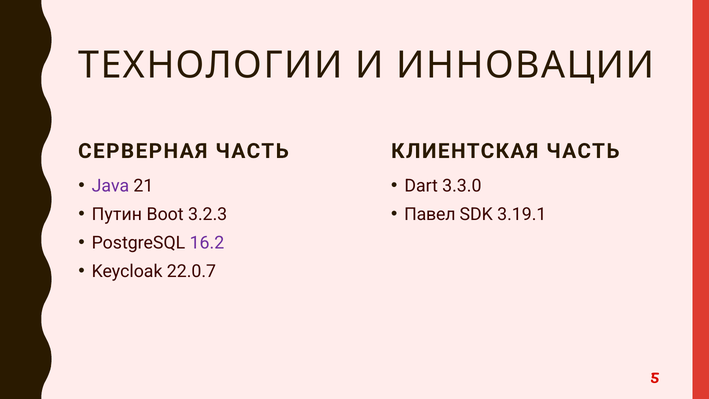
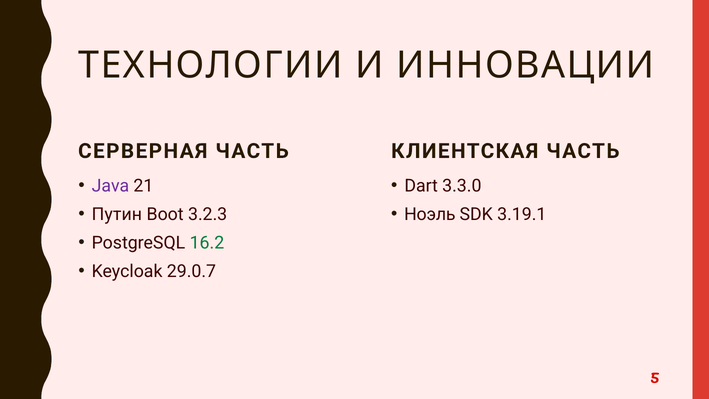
Павел: Павел -> Ноэль
16.2 colour: purple -> green
22.0.7: 22.0.7 -> 29.0.7
